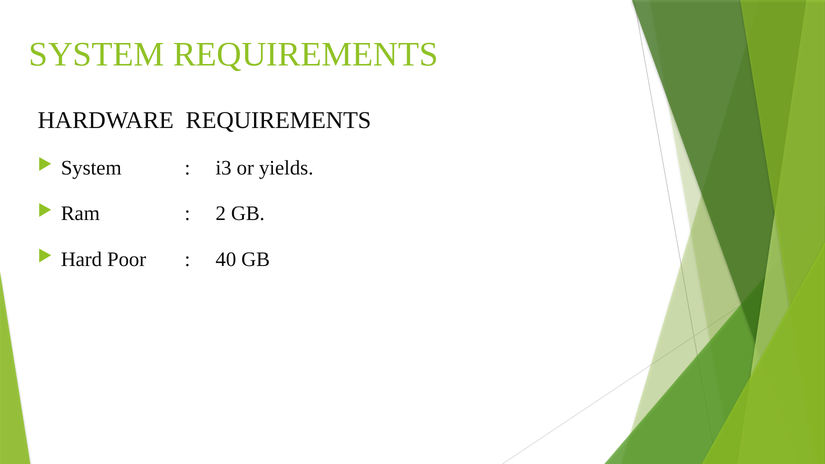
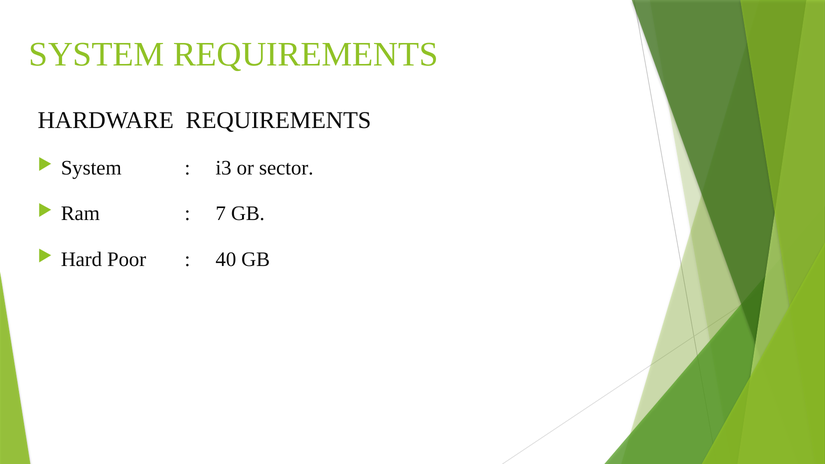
yields: yields -> sector
2: 2 -> 7
